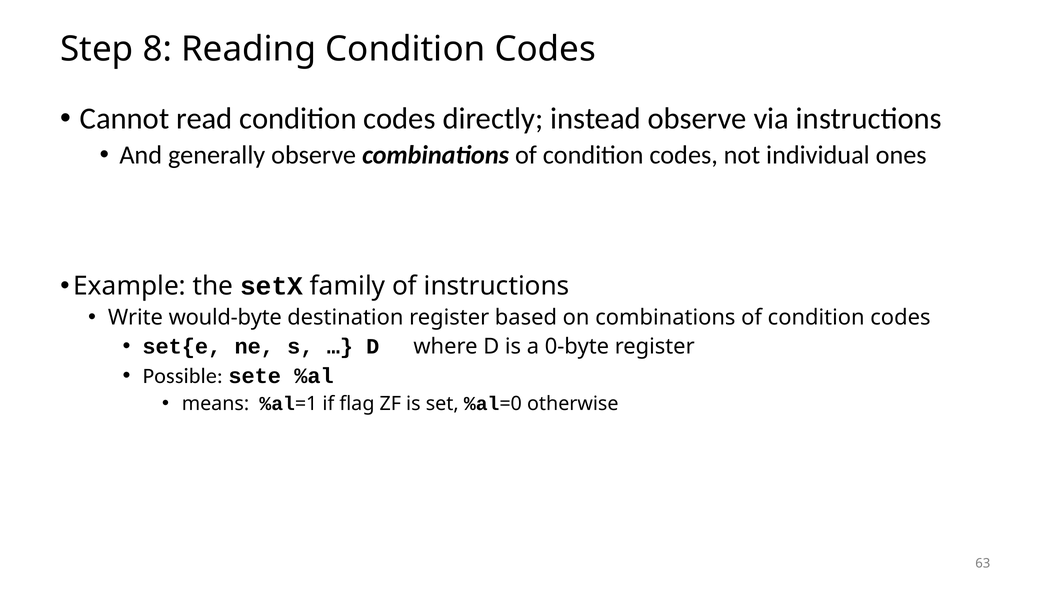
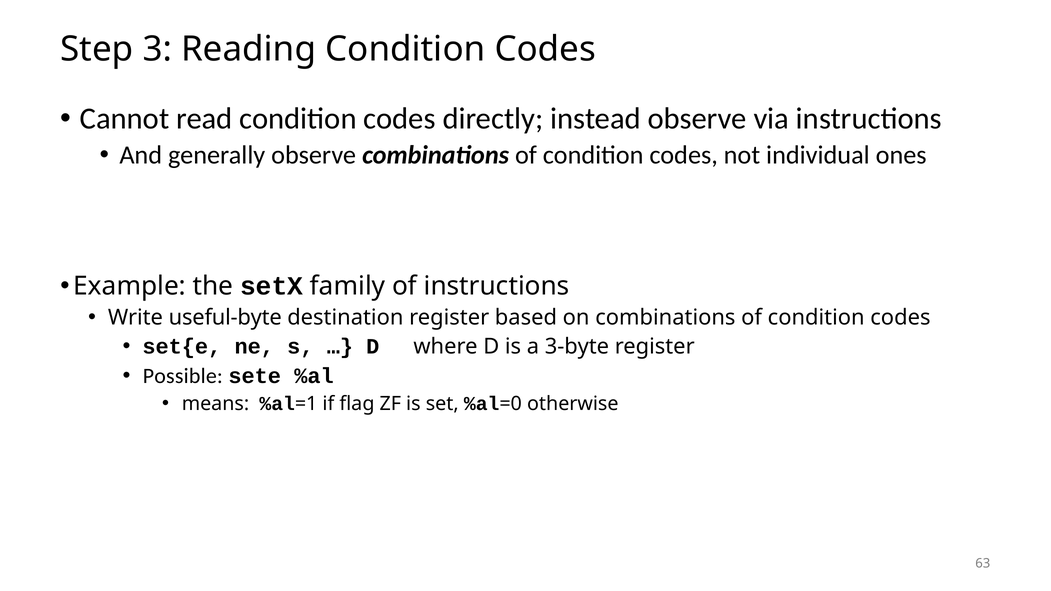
8: 8 -> 3
would-byte: would-byte -> useful-byte
0-byte: 0-byte -> 3-byte
